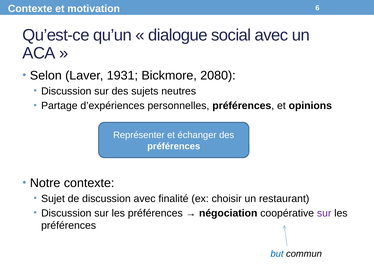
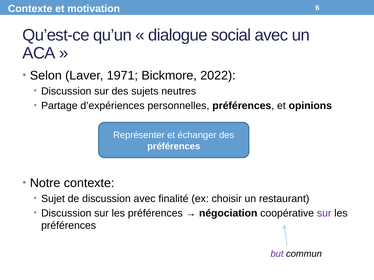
1931: 1931 -> 1971
2080: 2080 -> 2022
but colour: blue -> purple
